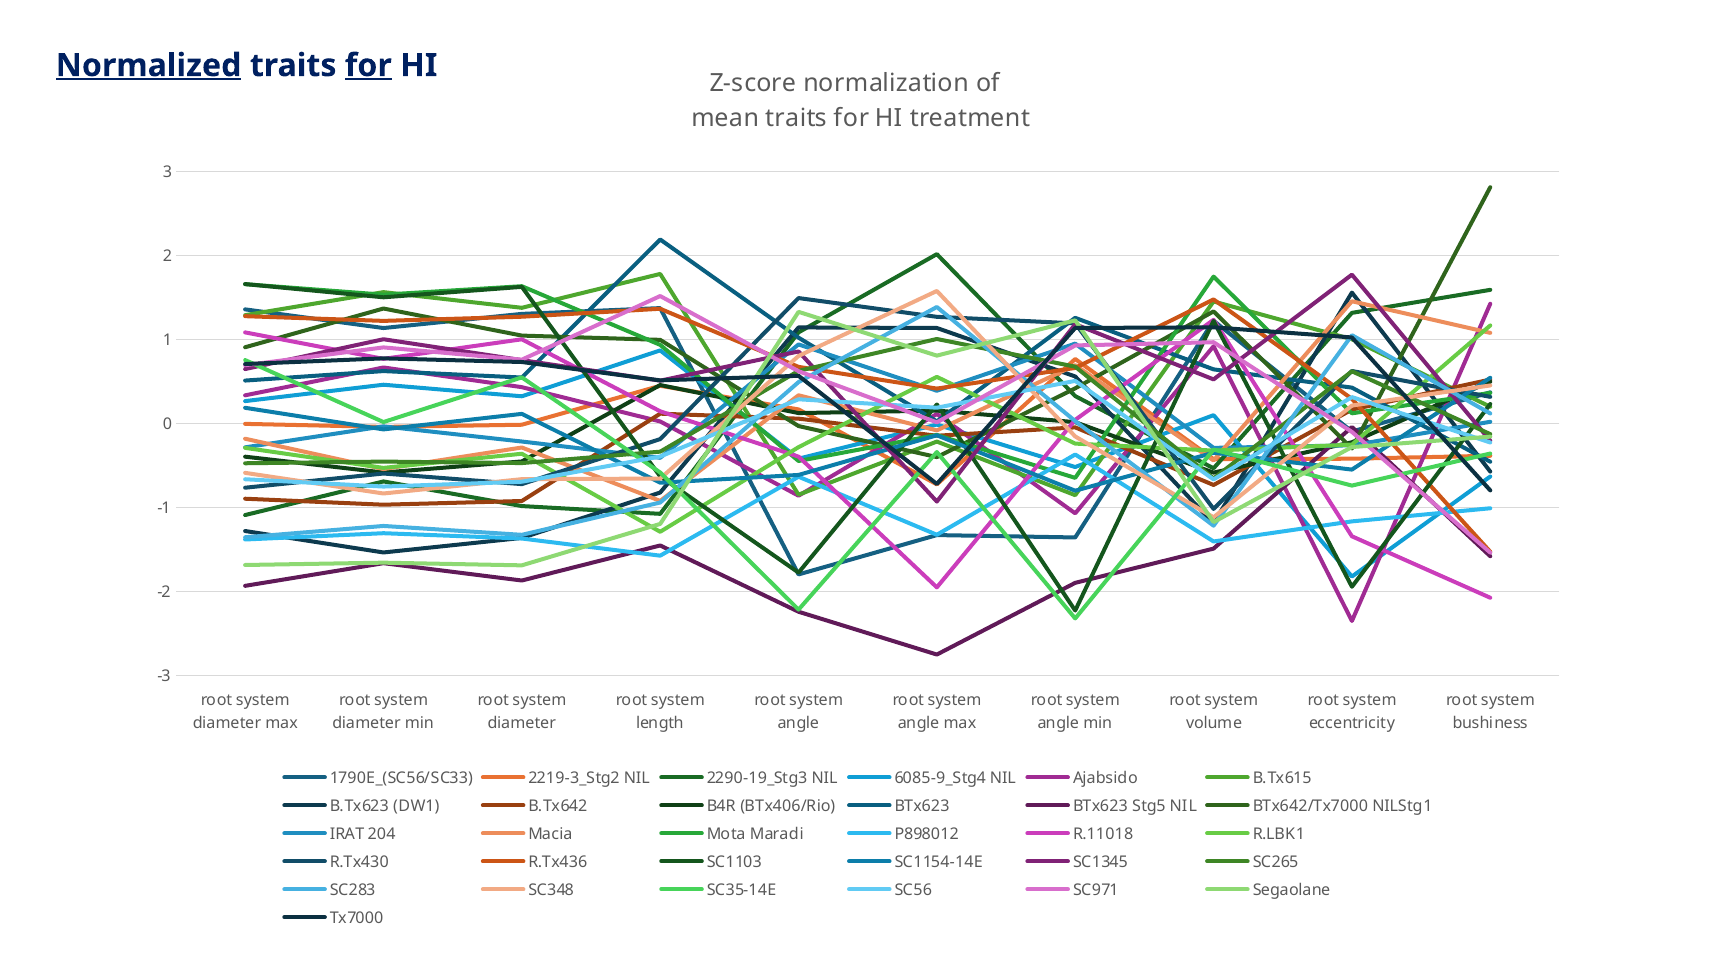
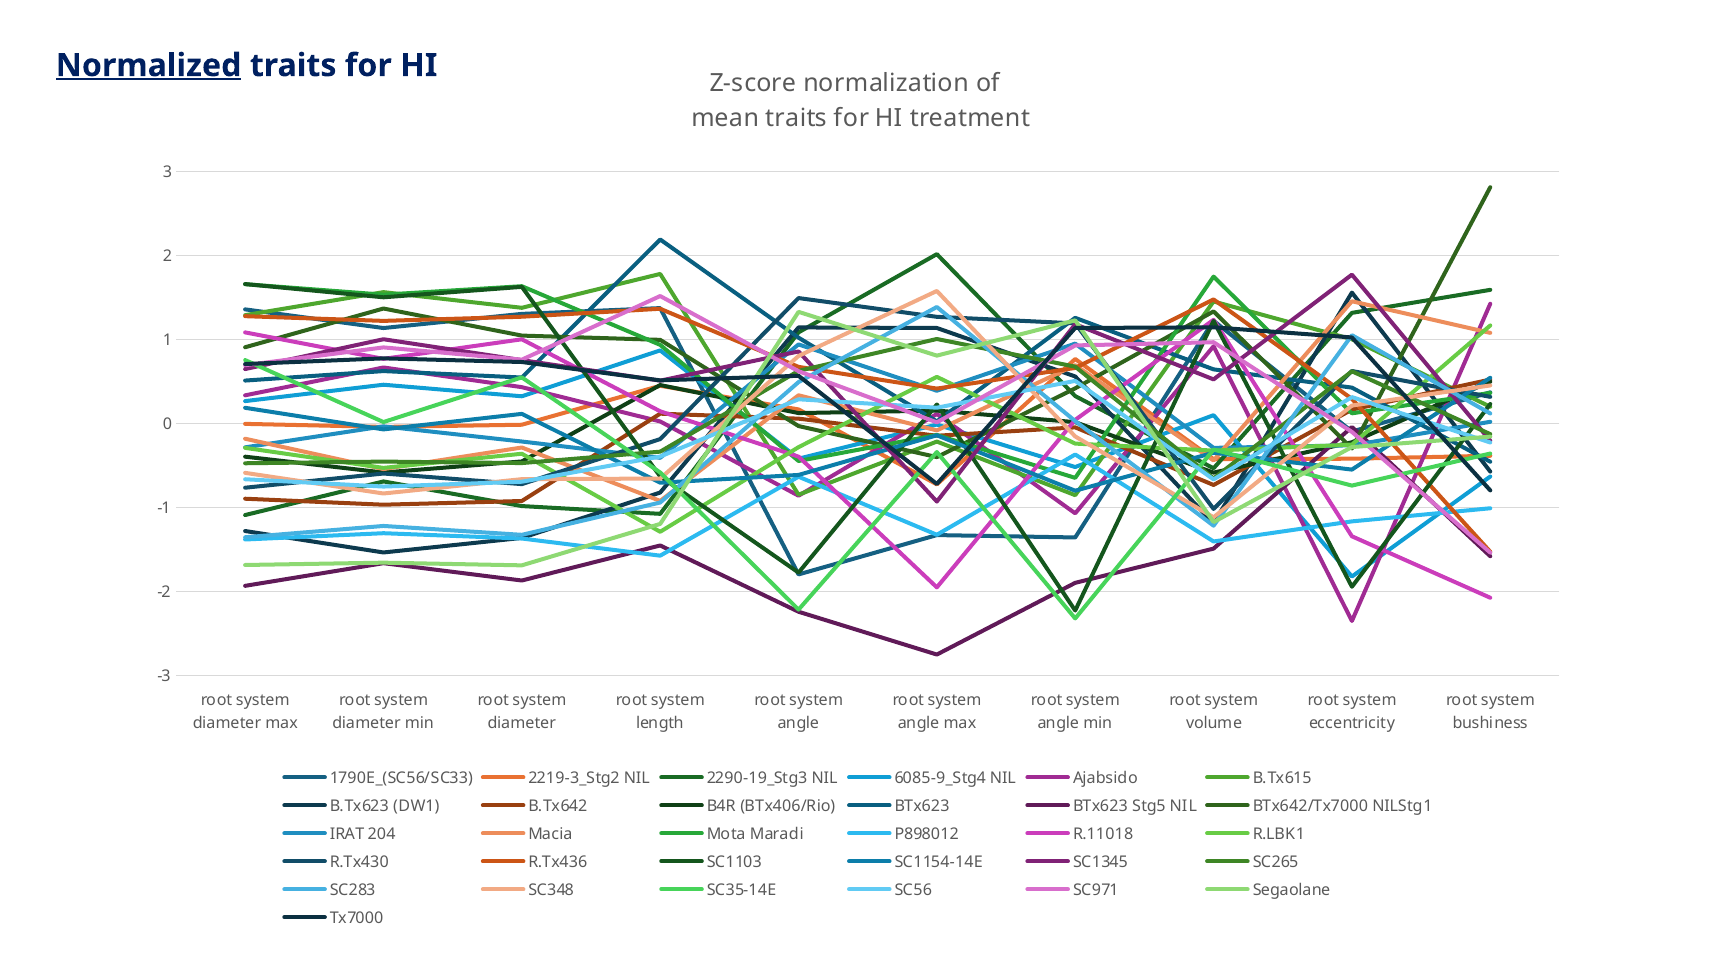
for at (368, 66) underline: present -> none
